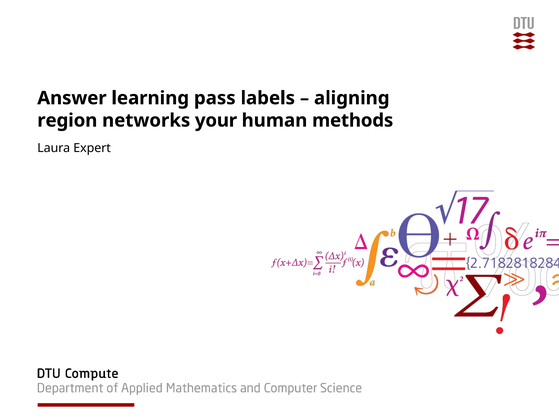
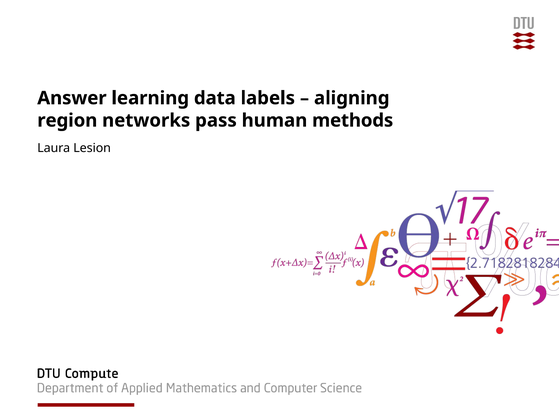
pass: pass -> data
your: your -> pass
Expert: Expert -> Lesion
